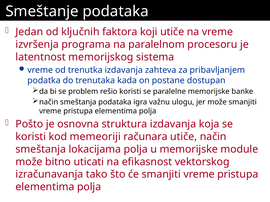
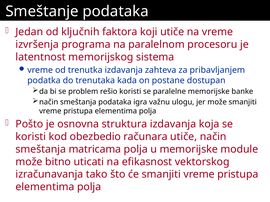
memeoriji: memeoriji -> obezbedio
lokacijama: lokacijama -> matricama
